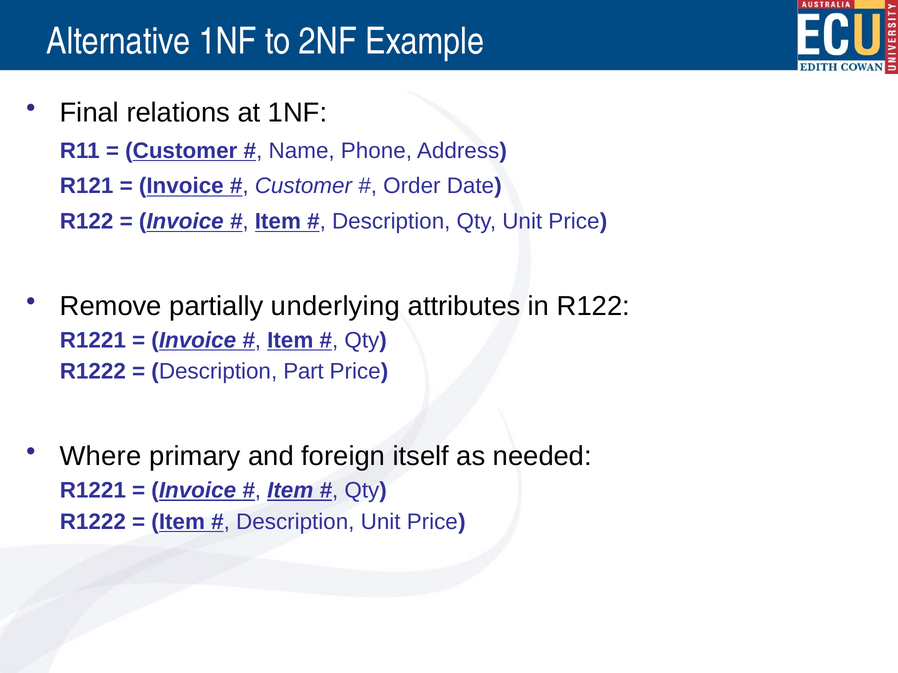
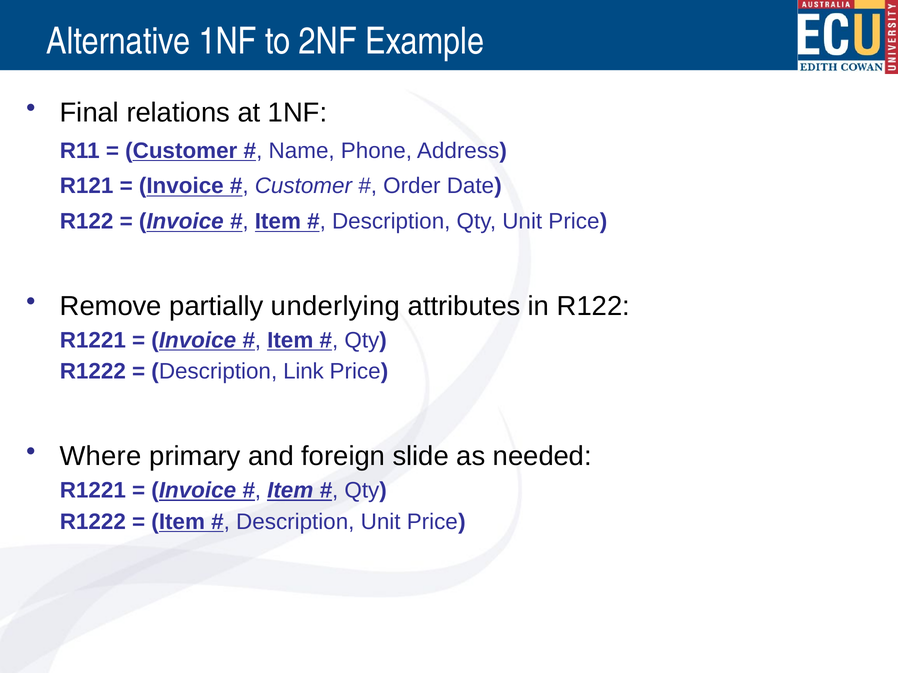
Part: Part -> Link
itself: itself -> slide
